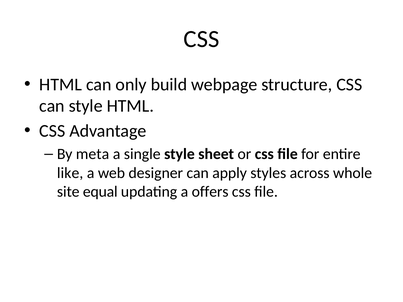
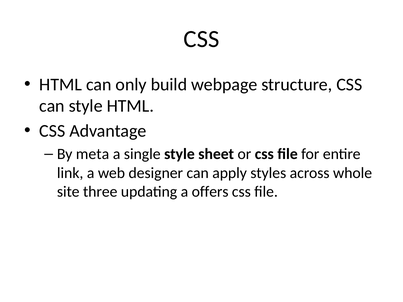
like: like -> link
equal: equal -> three
